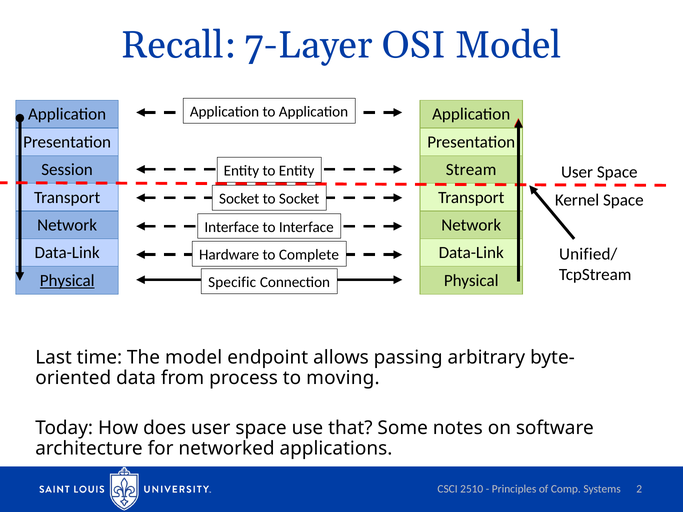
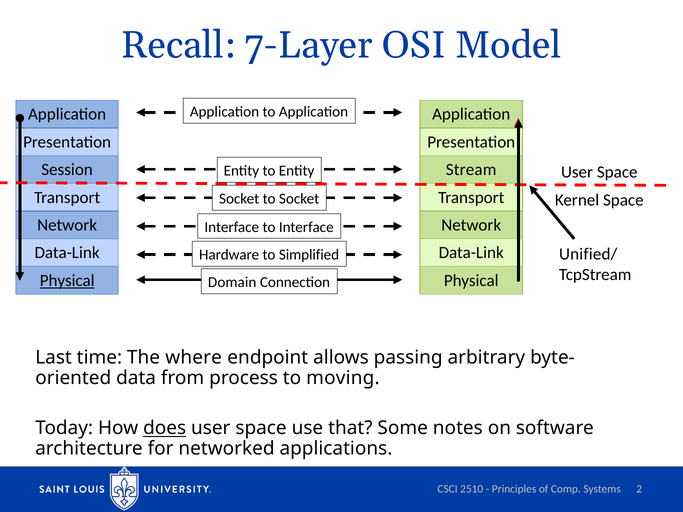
Complete: Complete -> Simplified
Specific: Specific -> Domain
The model: model -> where
does underline: none -> present
